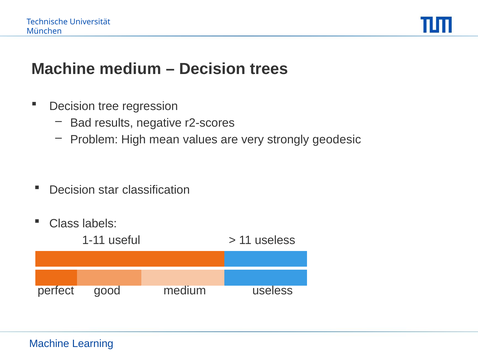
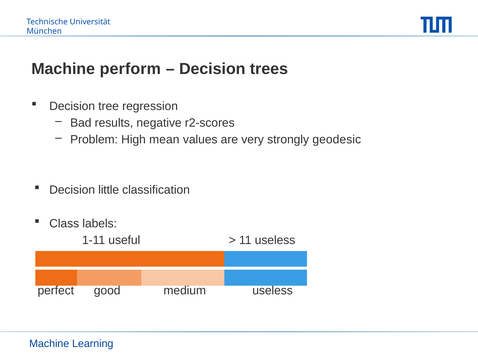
Machine medium: medium -> perform
star: star -> little
